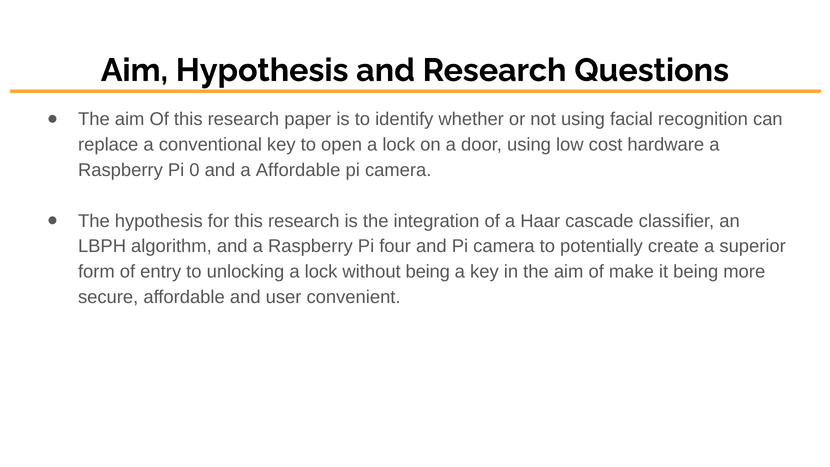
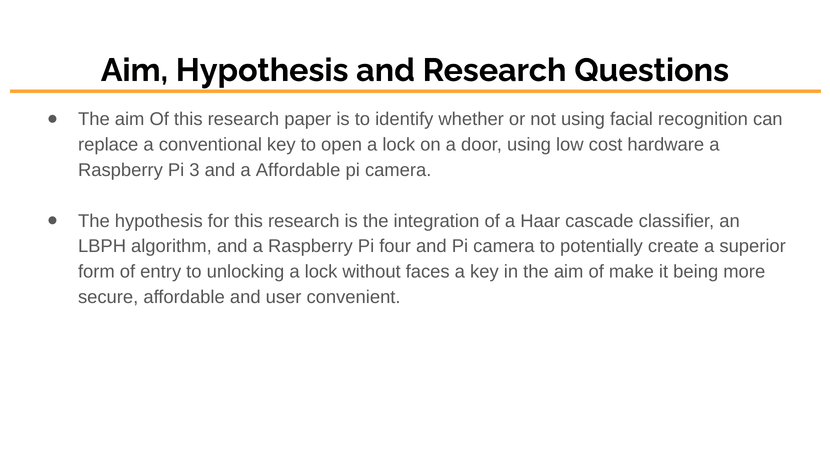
0: 0 -> 3
without being: being -> faces
